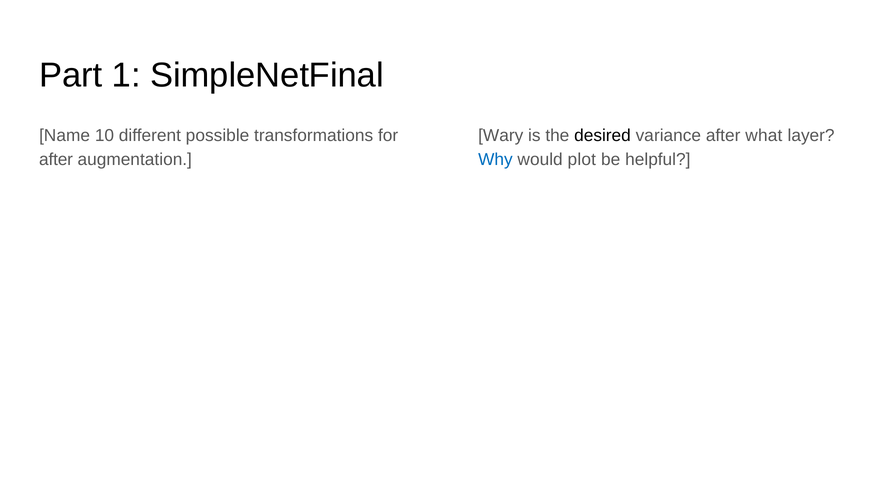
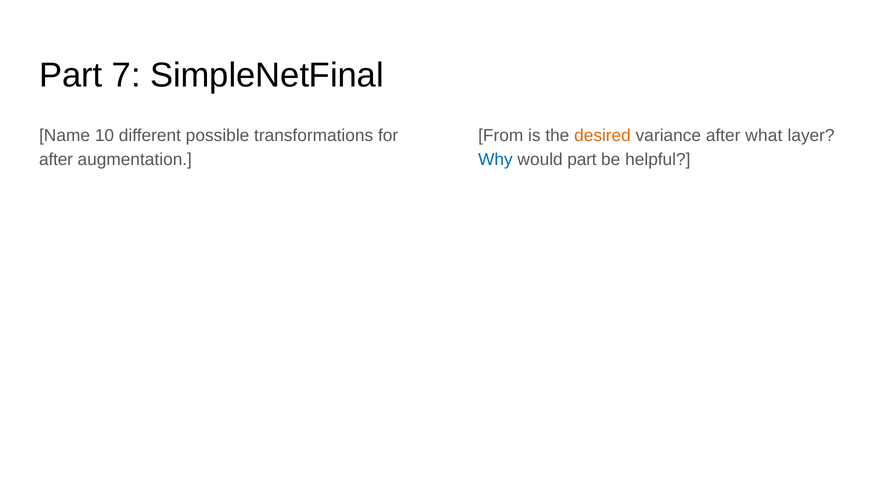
1: 1 -> 7
Wary: Wary -> From
desired colour: black -> orange
would plot: plot -> part
